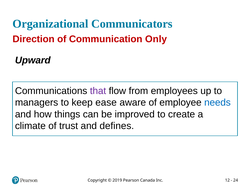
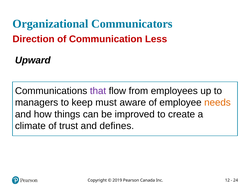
Only: Only -> Less
ease: ease -> must
needs colour: blue -> orange
